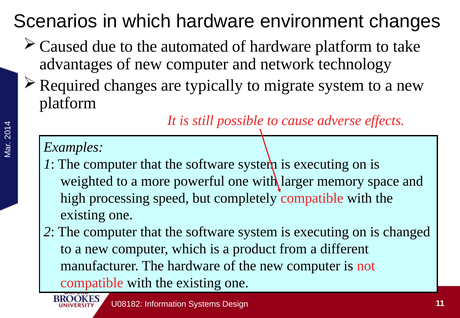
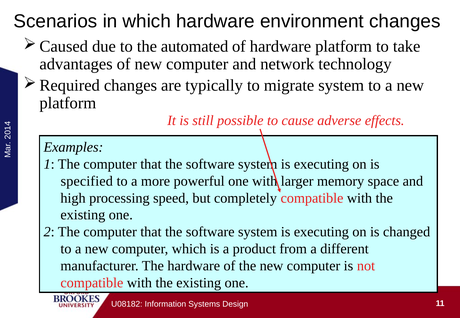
weighted: weighted -> specified
